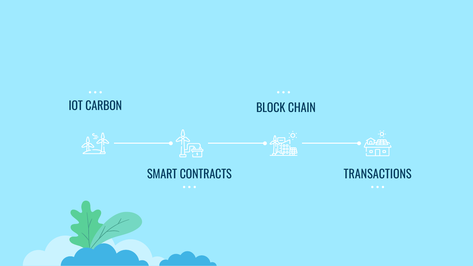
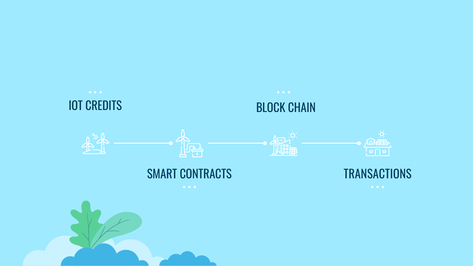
CARBON: CARBON -> CREDITS
